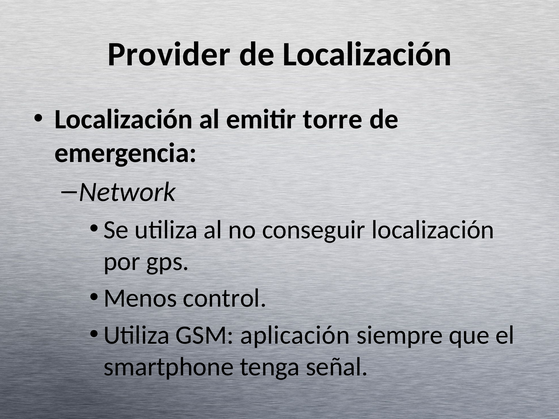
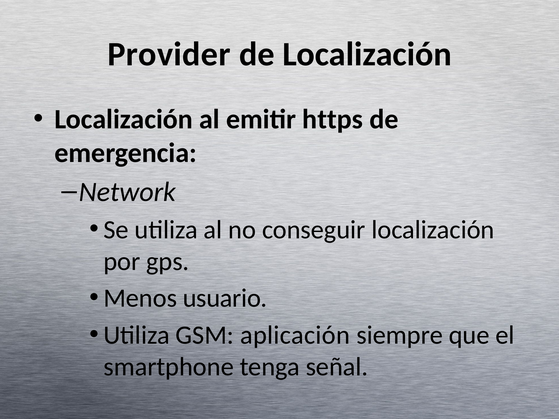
torre: torre -> https
control: control -> usuario
